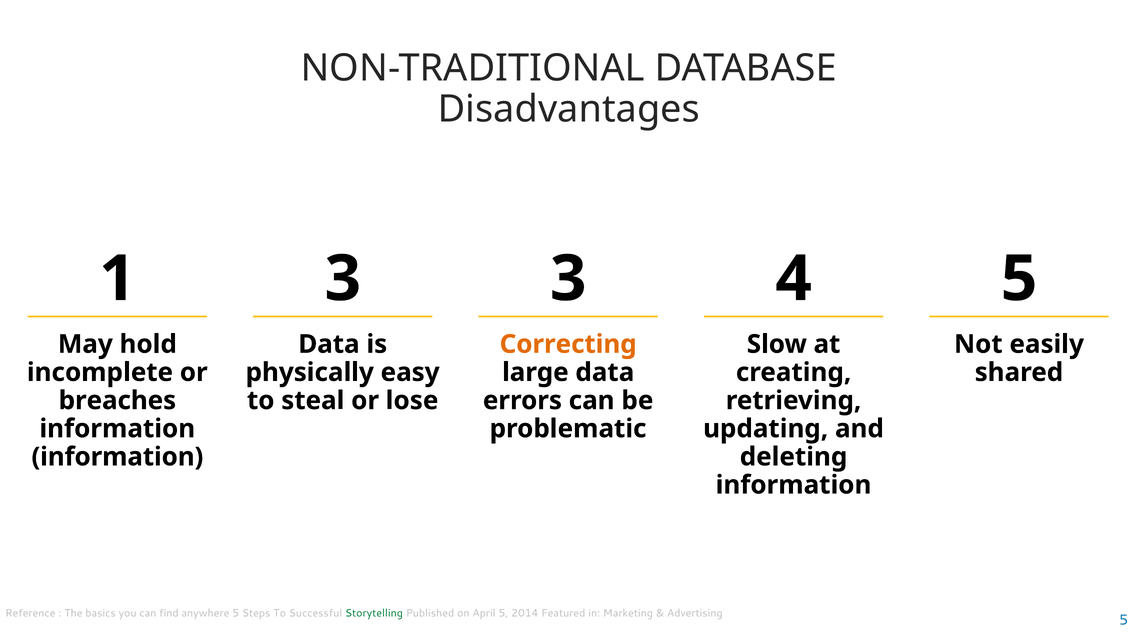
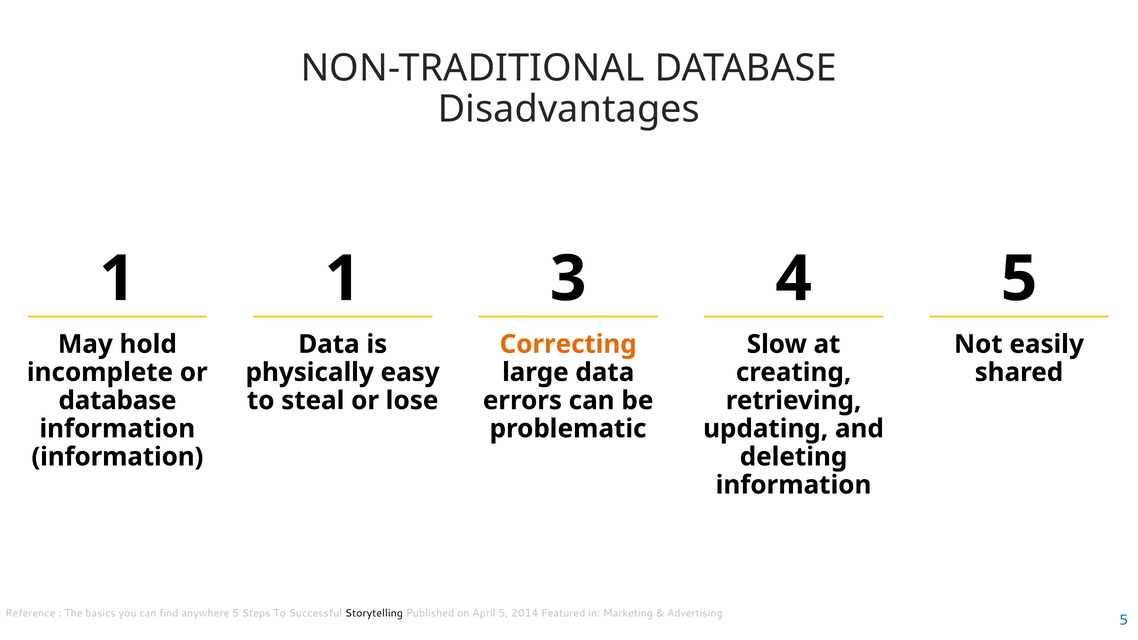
1 3: 3 -> 1
breaches at (117, 401): breaches -> database
Storytelling colour: green -> black
